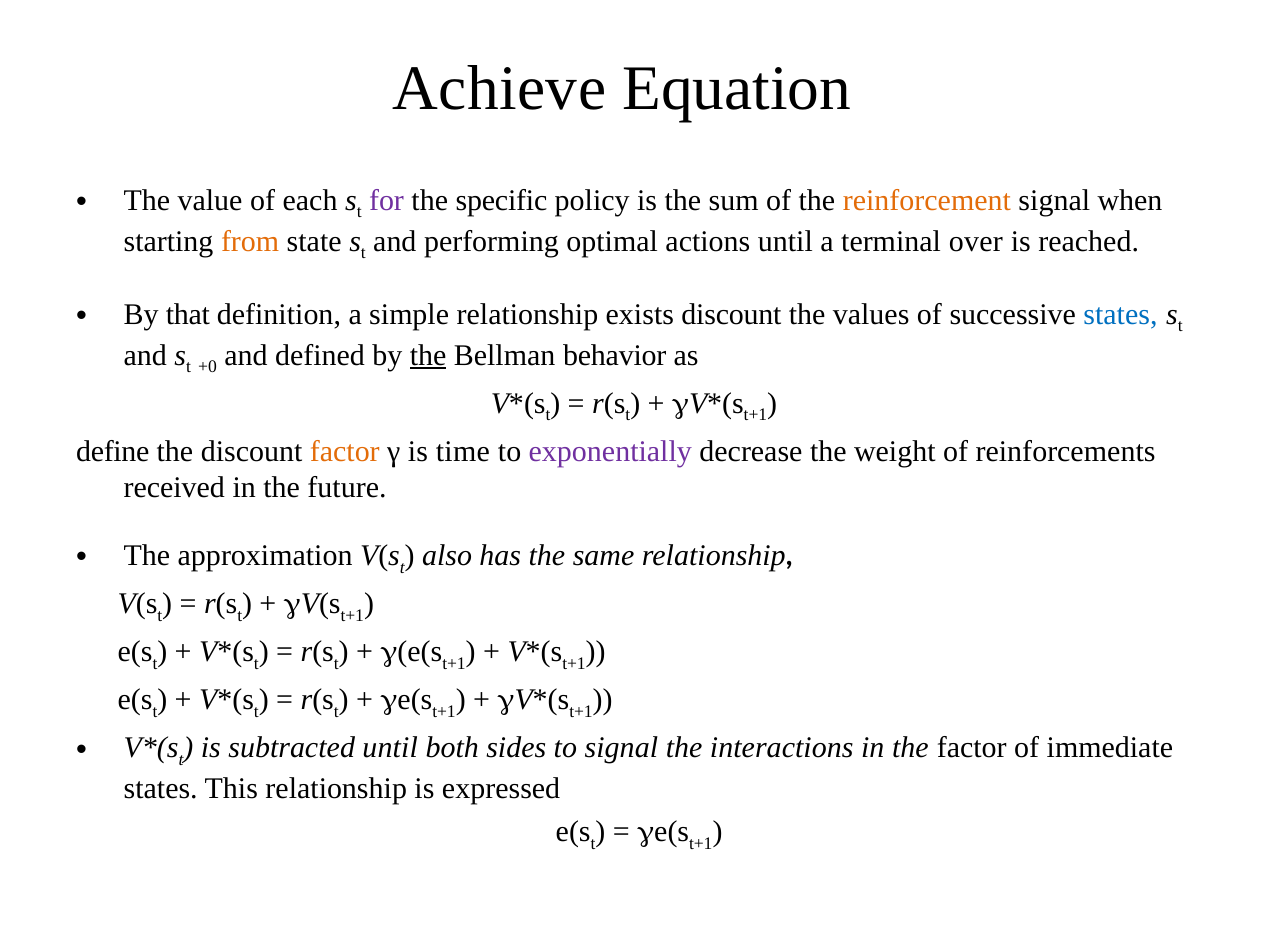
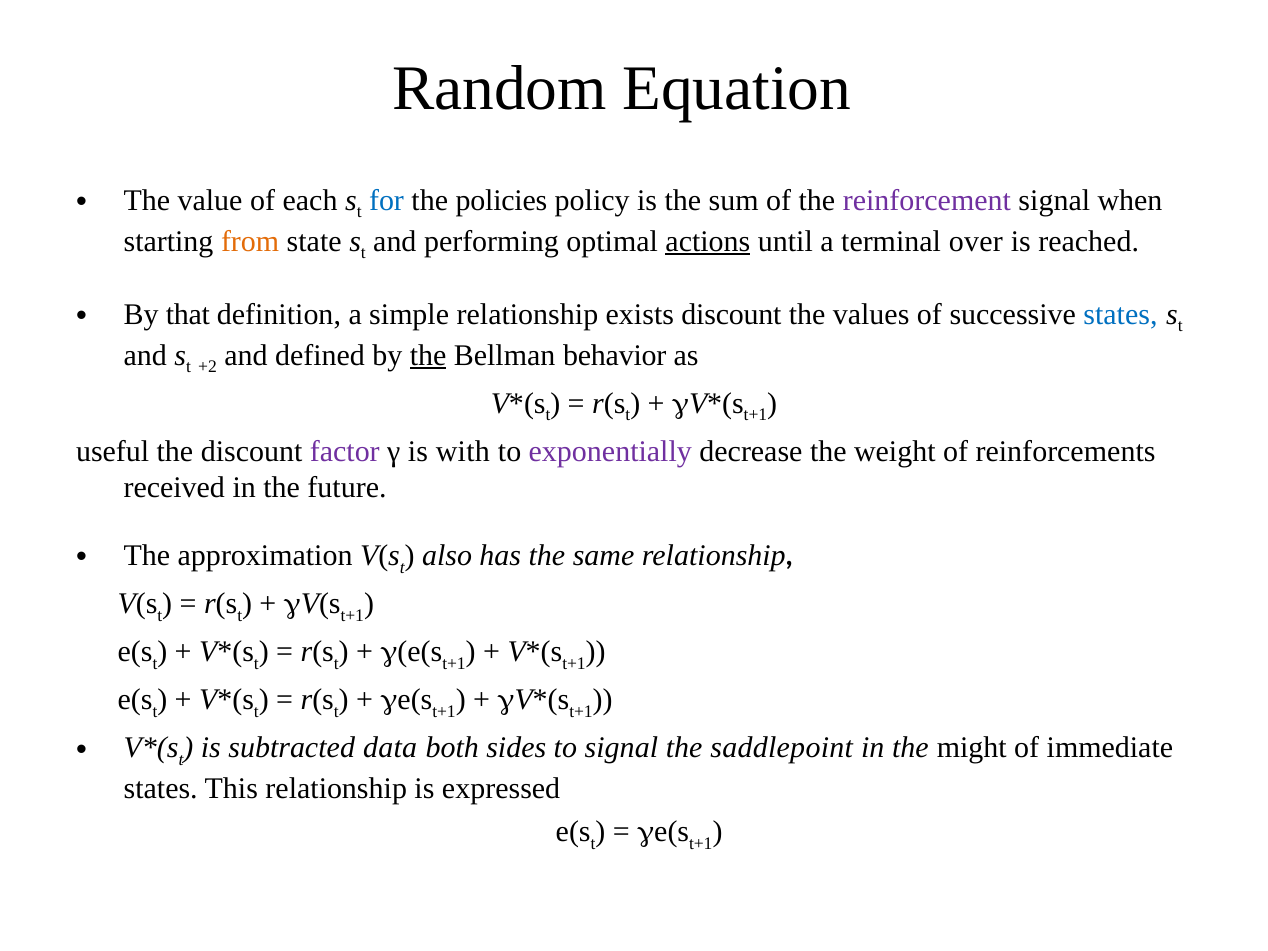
Achieve: Achieve -> Random
for colour: purple -> blue
specific: specific -> policies
reinforcement colour: orange -> purple
actions underline: none -> present
+0: +0 -> +2
define: define -> useful
factor at (345, 452) colour: orange -> purple
time: time -> with
subtracted until: until -> data
interactions: interactions -> saddlepoint
the factor: factor -> might
